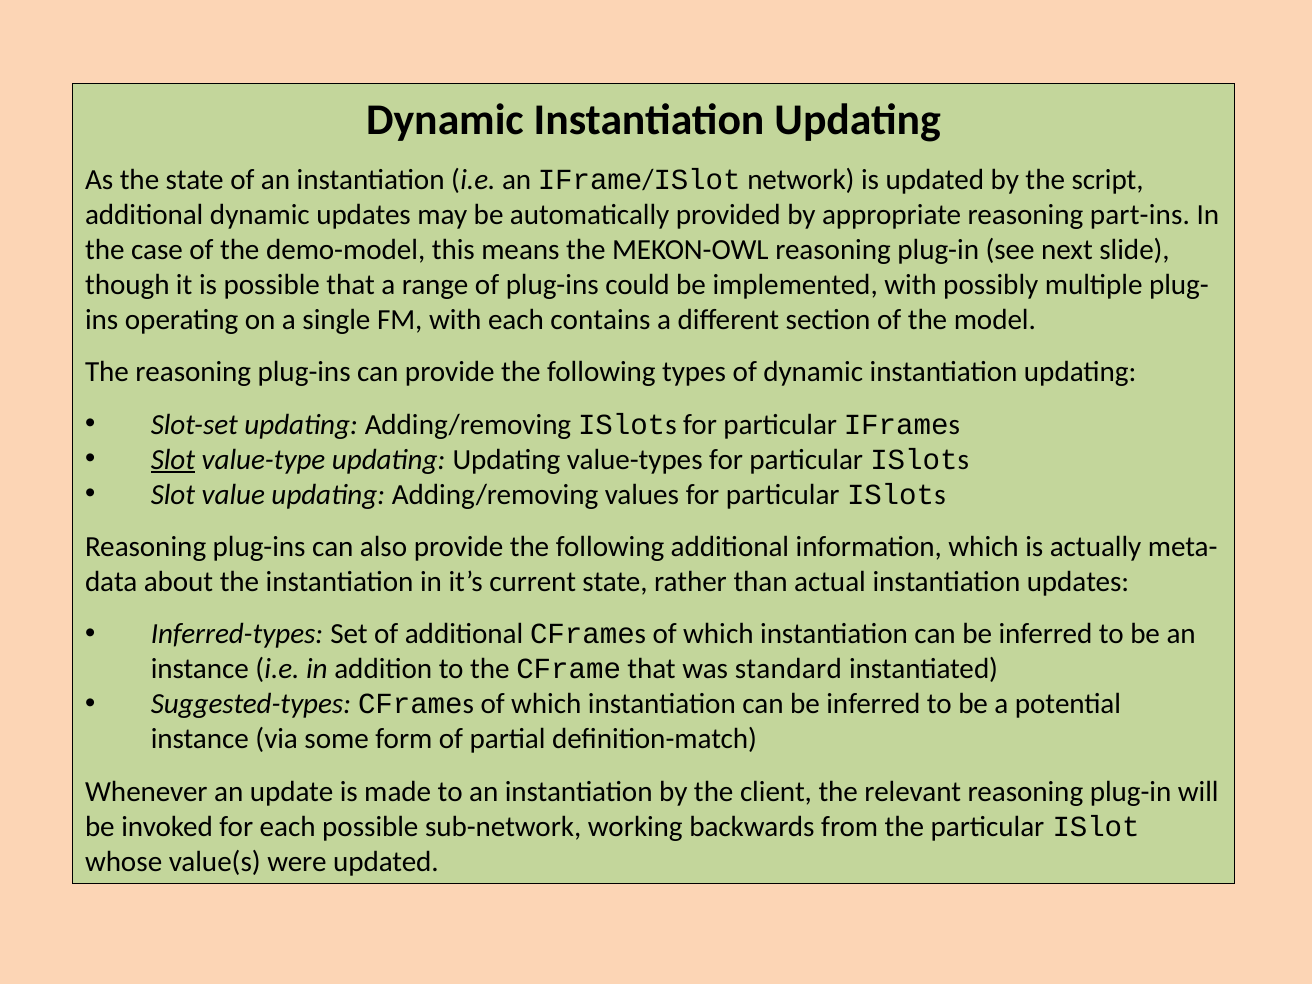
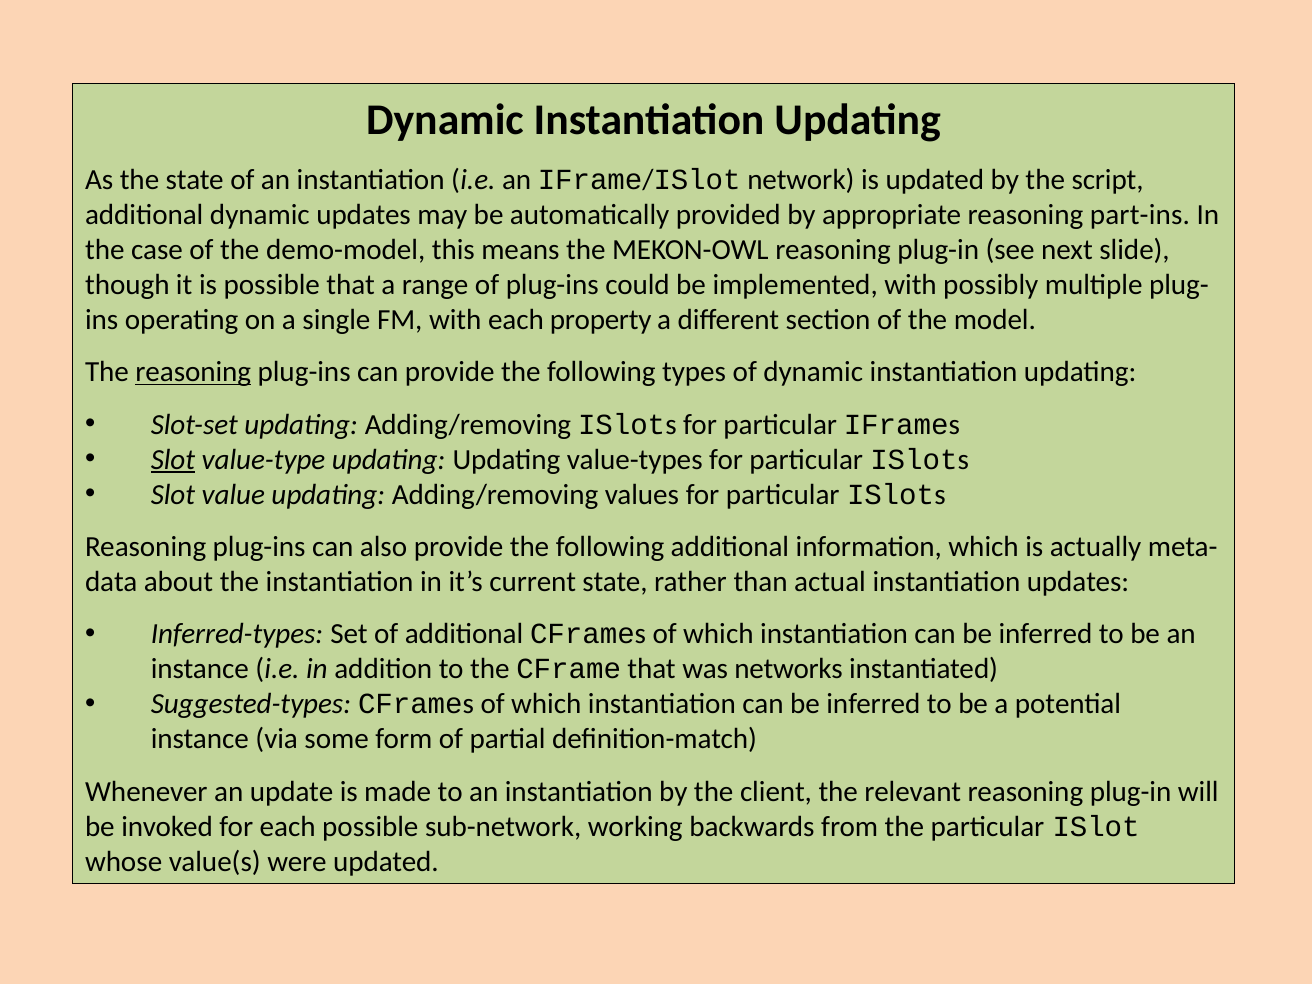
contains: contains -> property
reasoning at (193, 372) underline: none -> present
standard: standard -> networks
